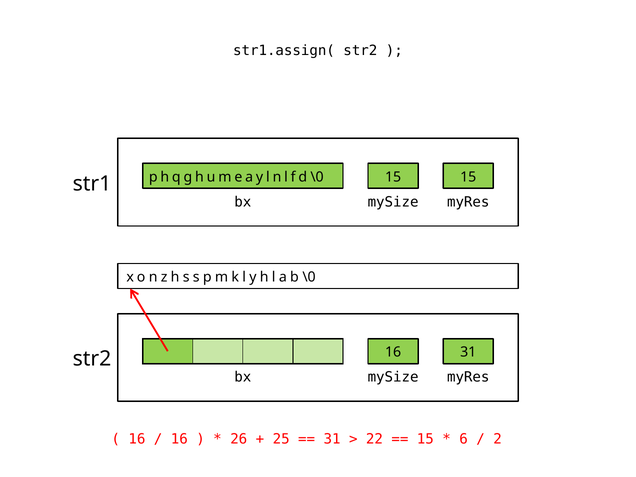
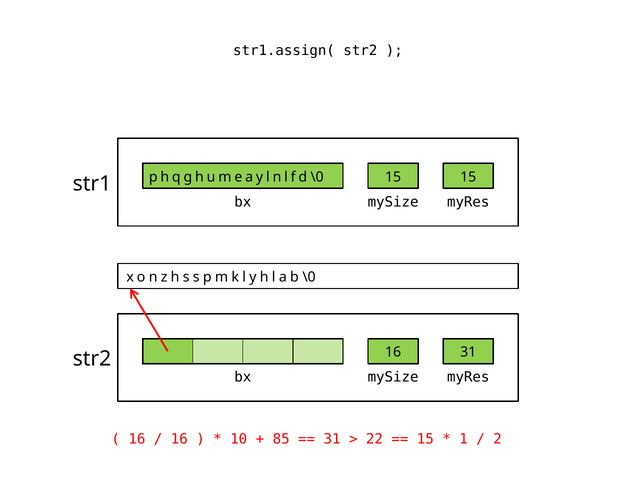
26: 26 -> 10
25: 25 -> 85
6: 6 -> 1
